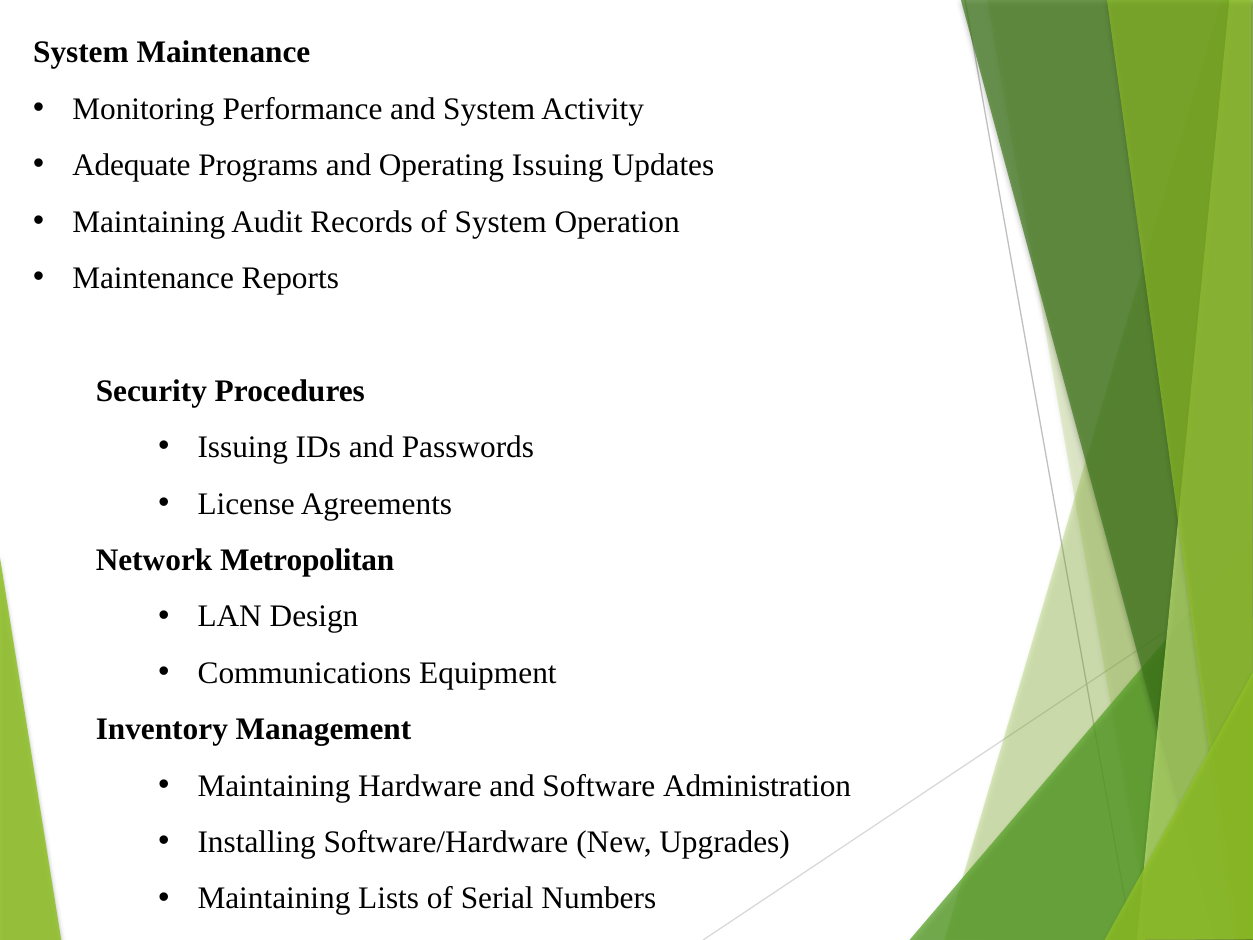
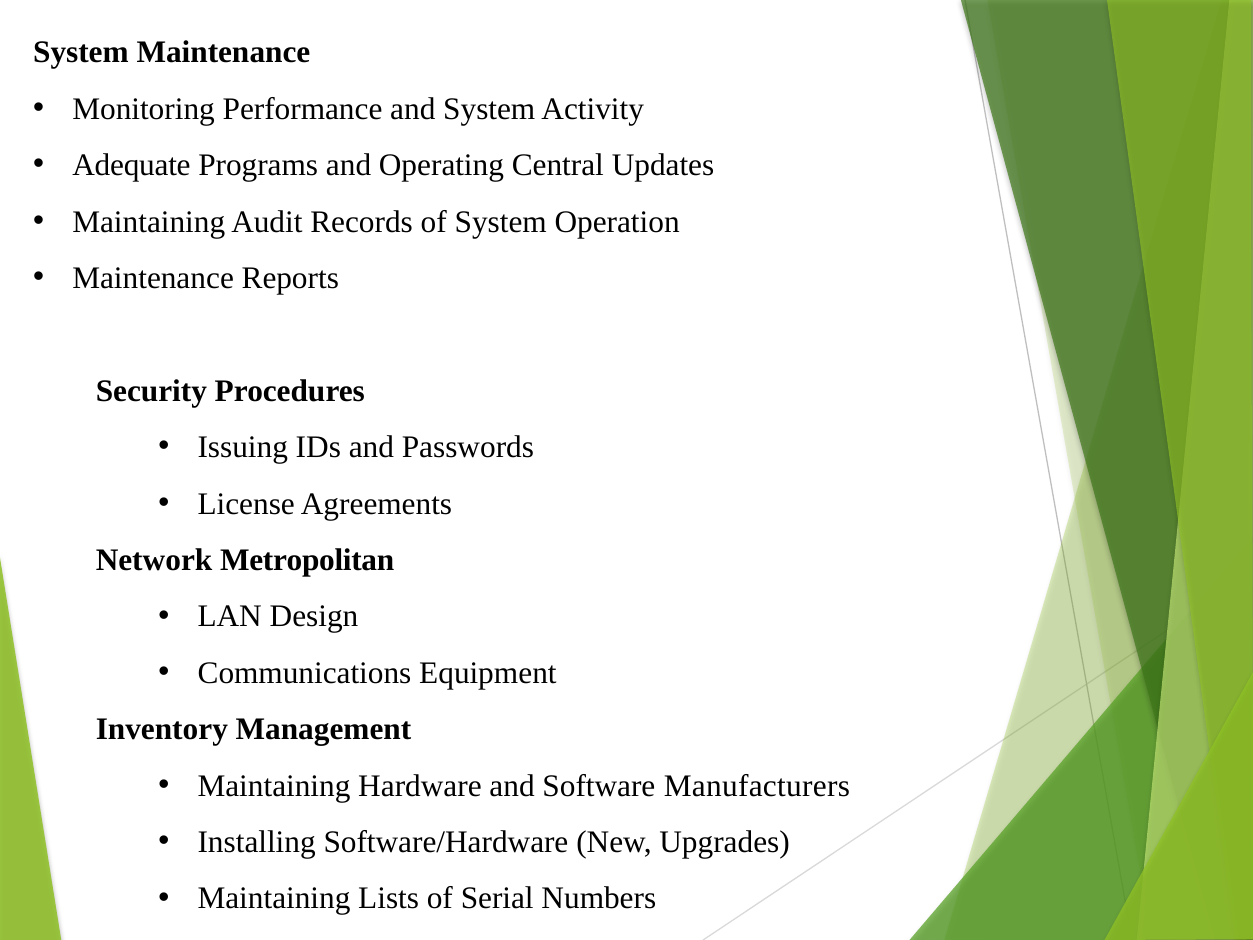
Operating Issuing: Issuing -> Central
Administration: Administration -> Manufacturers
